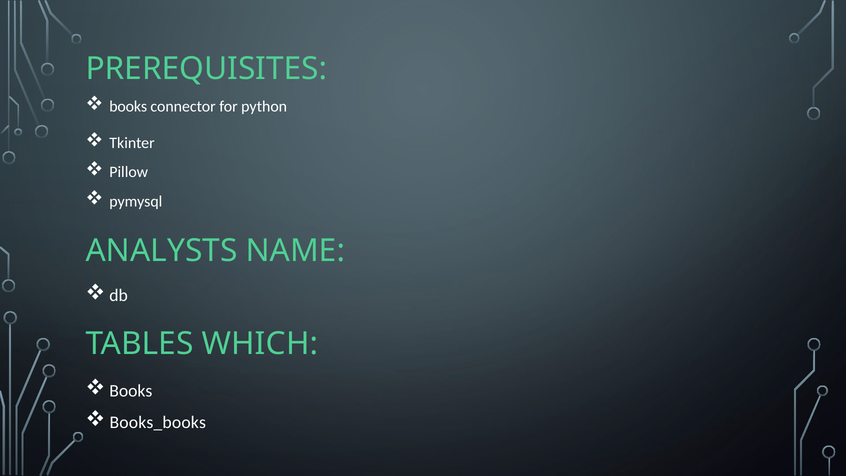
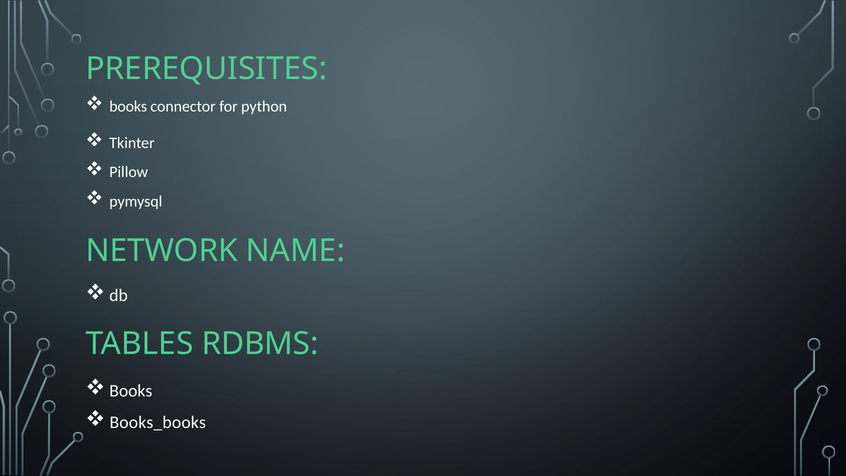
ANALYSTS: ANALYSTS -> NETWORK
WHICH: WHICH -> RDBMS
